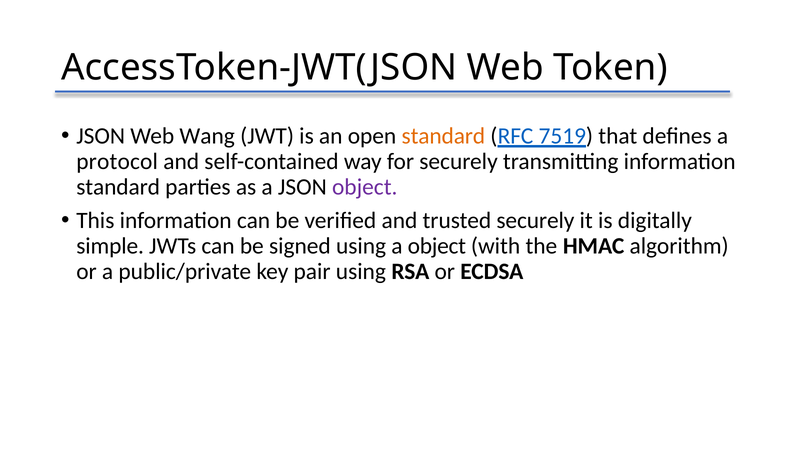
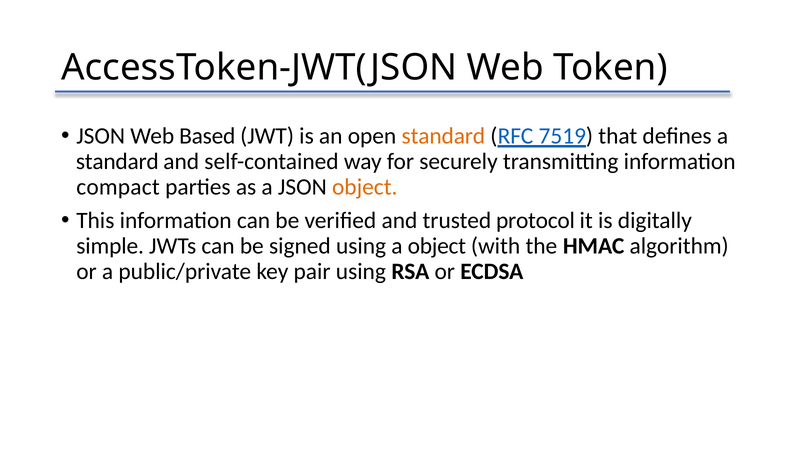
Wang: Wang -> Based
protocol at (117, 162): protocol -> standard
standard at (118, 187): standard -> compact
object at (365, 187) colour: purple -> orange
trusted securely: securely -> protocol
